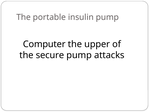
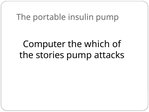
upper: upper -> which
secure: secure -> stories
